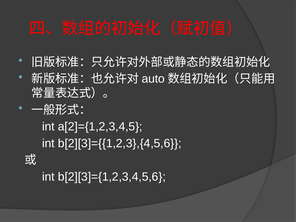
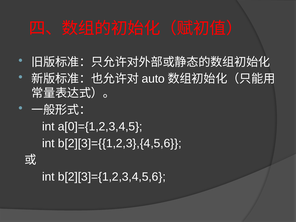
a[2]={1,2,3,4,5: a[2]={1,2,3,4,5 -> a[0]={1,2,3,4,5
